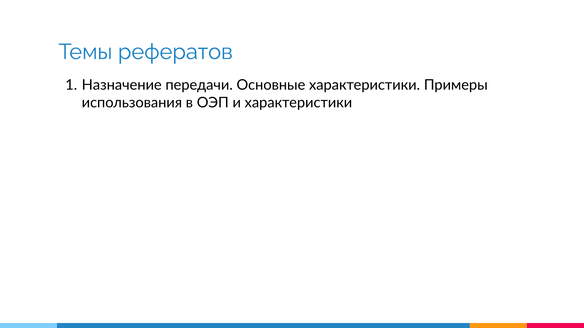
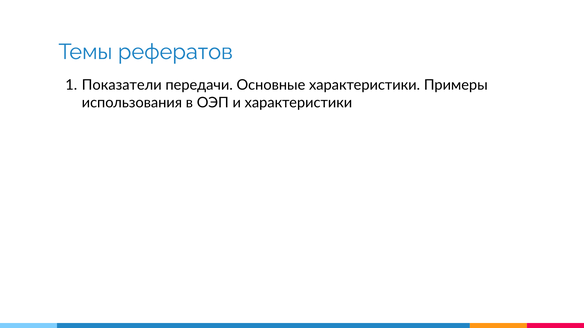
Назначение: Назначение -> Показатели
